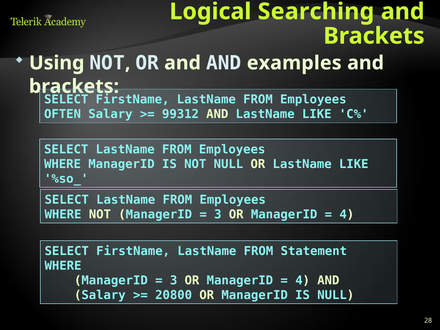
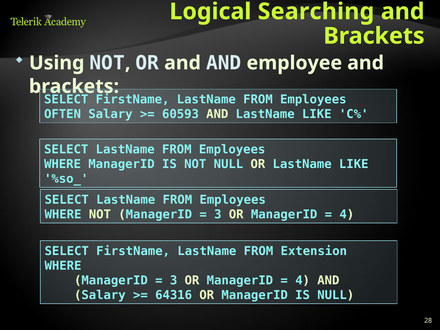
examples: examples -> employee
99312: 99312 -> 60593
Statement: Statement -> Extension
20800: 20800 -> 64316
